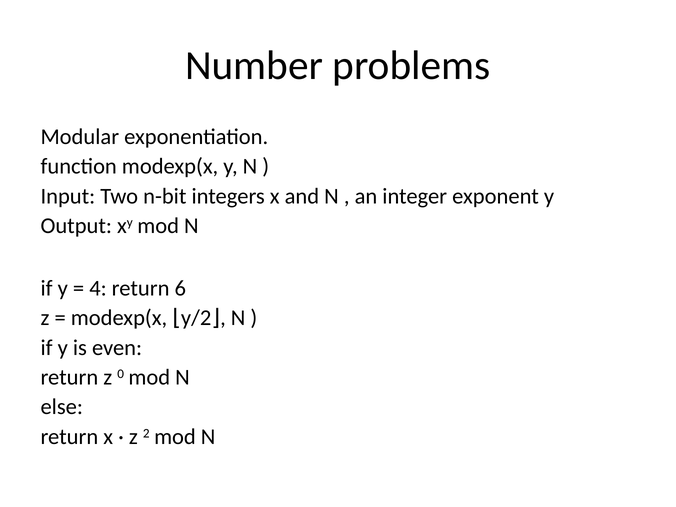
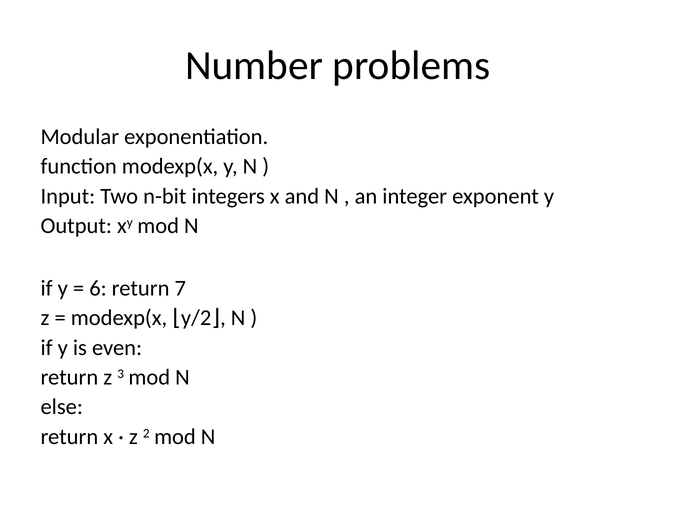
4: 4 -> 6
6: 6 -> 7
0: 0 -> 3
